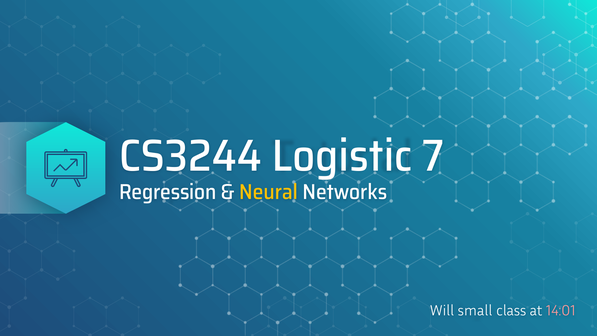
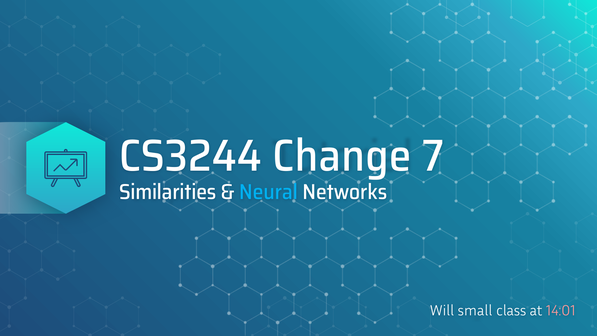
Logistic: Logistic -> Change
Regression: Regression -> Similarities
Neural colour: yellow -> light blue
